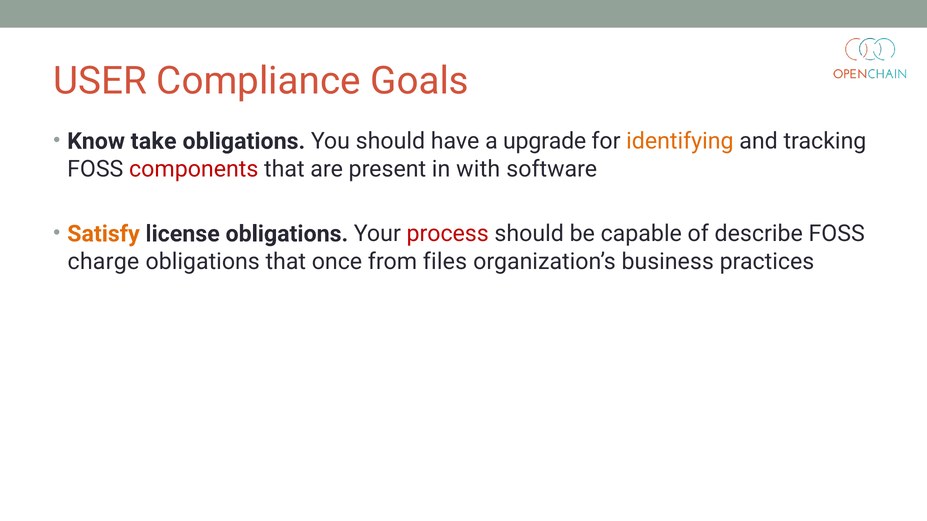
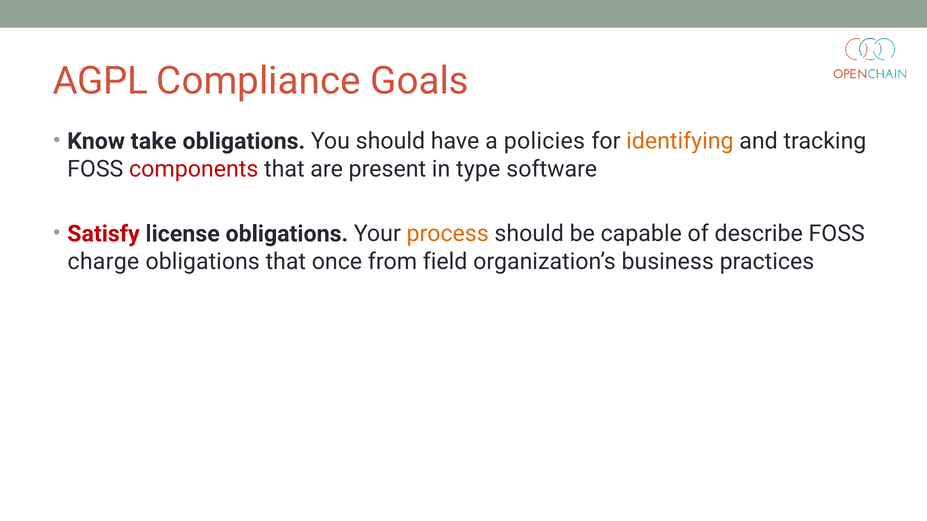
USER: USER -> AGPL
upgrade: upgrade -> policies
with: with -> type
Satisfy colour: orange -> red
process colour: red -> orange
files: files -> field
